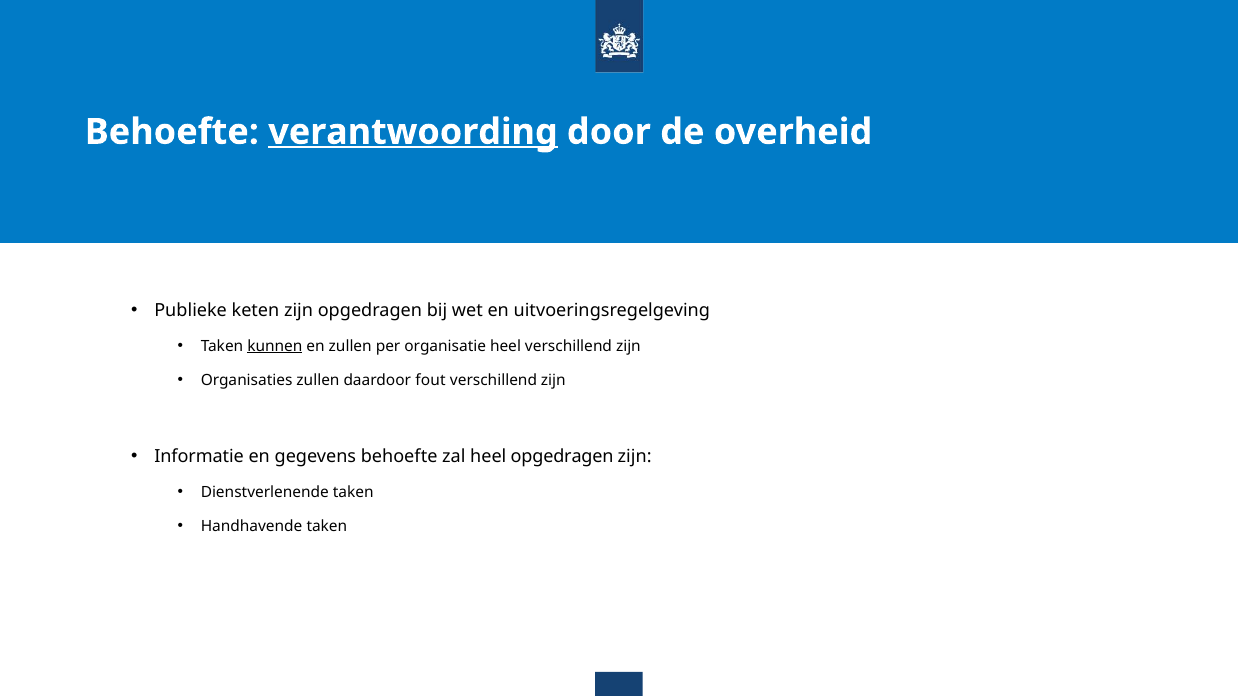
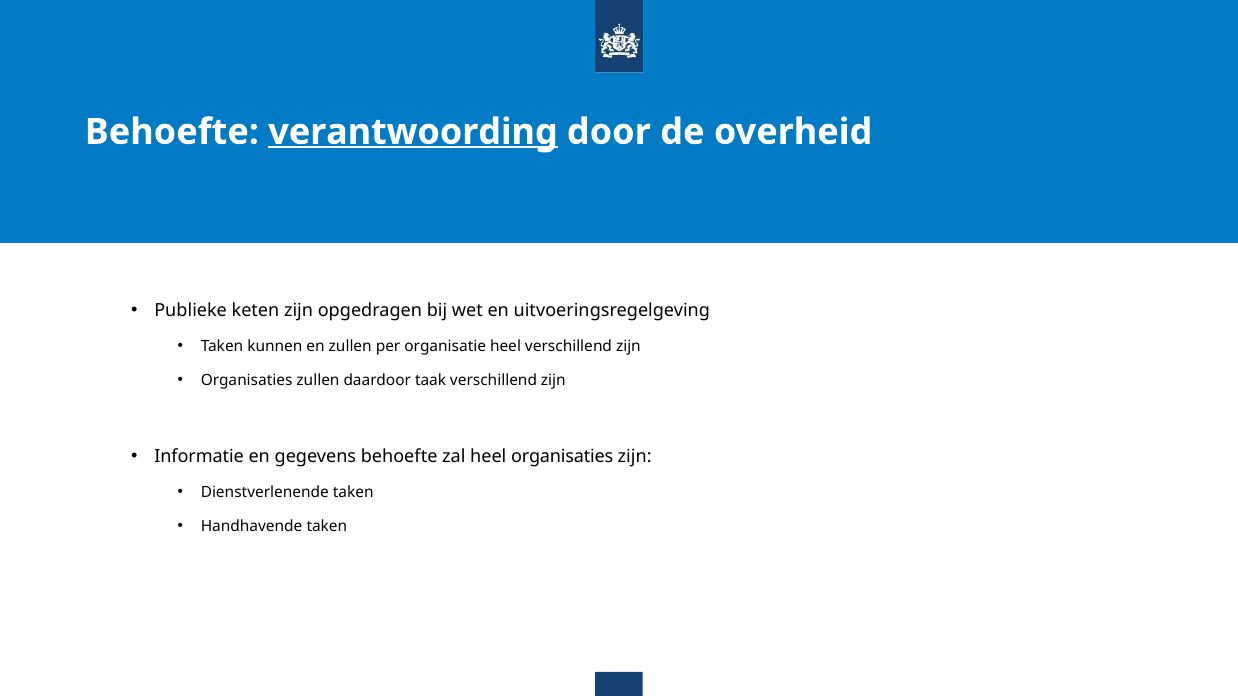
kunnen underline: present -> none
fout: fout -> taak
heel opgedragen: opgedragen -> organisaties
